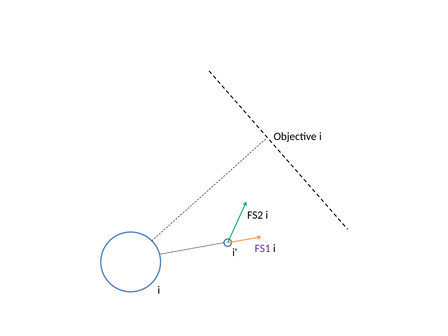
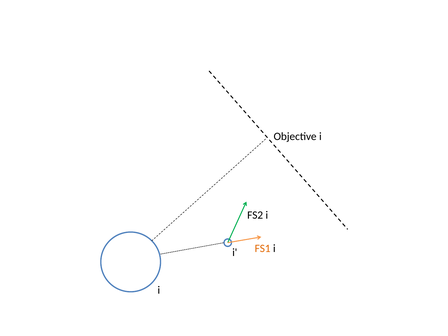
FS1 colour: purple -> orange
